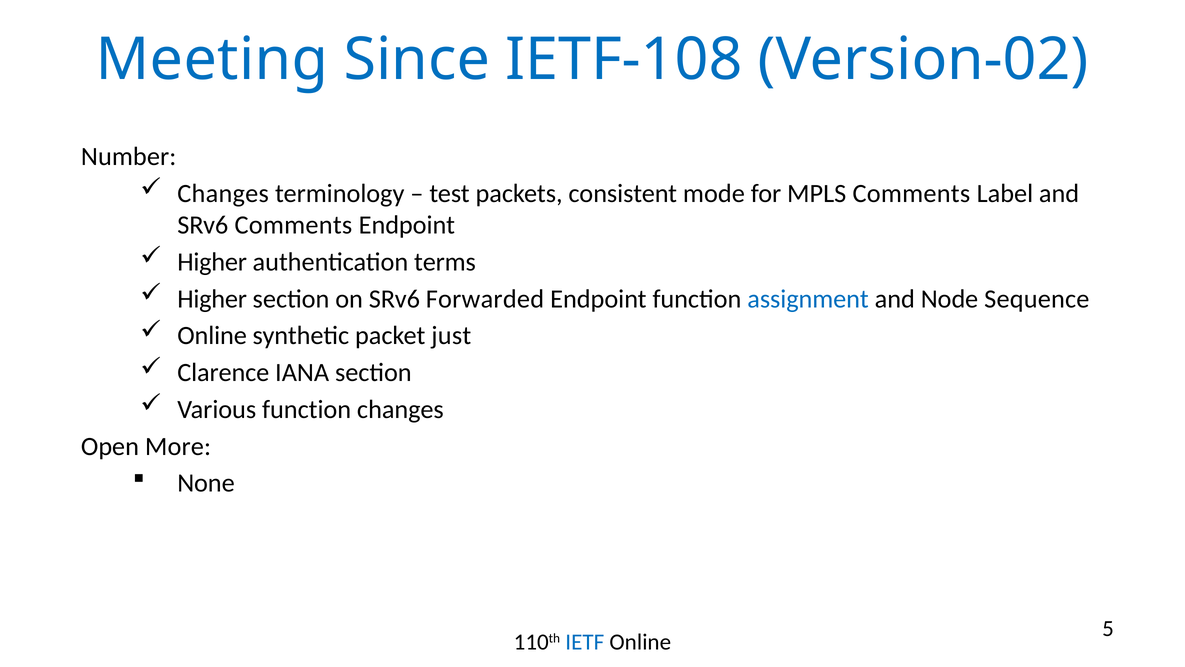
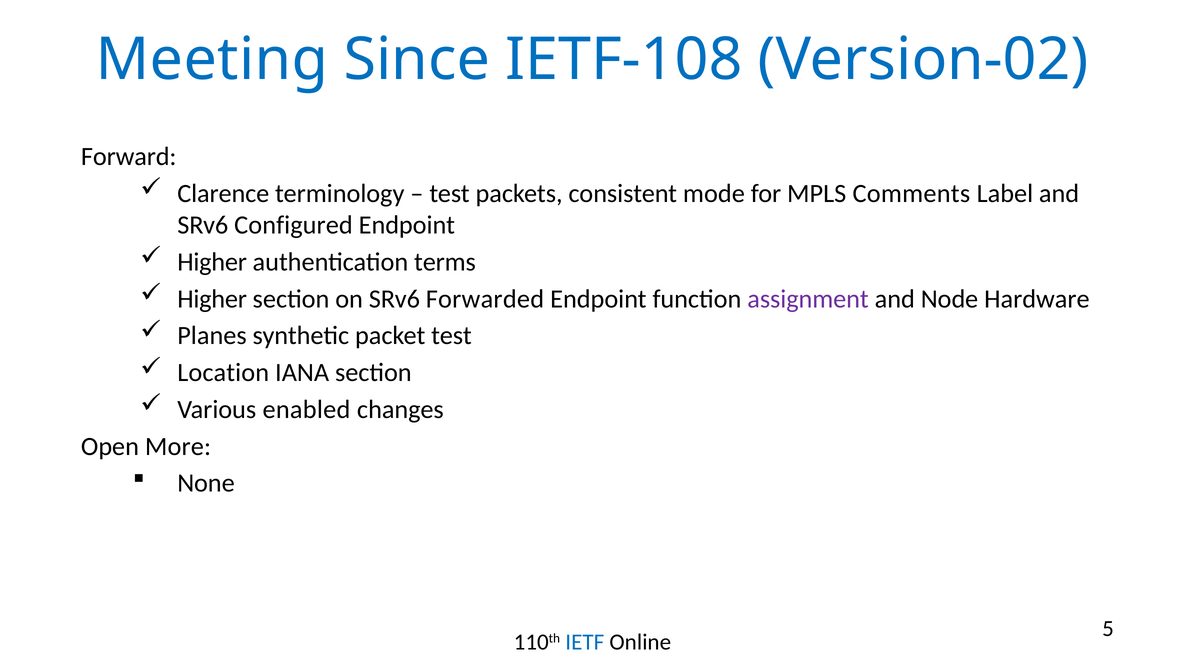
Number: Number -> Forward
Changes at (223, 193): Changes -> Clarence
SRv6 Comments: Comments -> Configured
assignment colour: blue -> purple
Sequence: Sequence -> Hardware
Online at (212, 336): Online -> Planes
packet just: just -> test
Clarence: Clarence -> Location
Various function: function -> enabled
